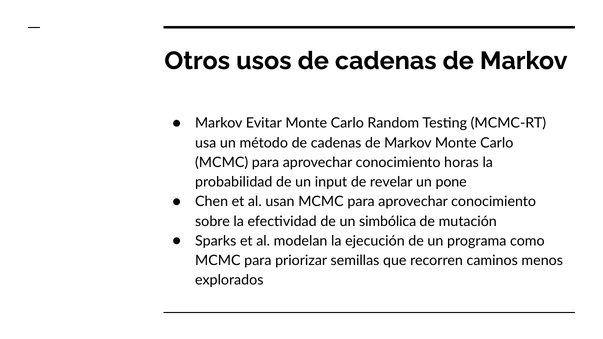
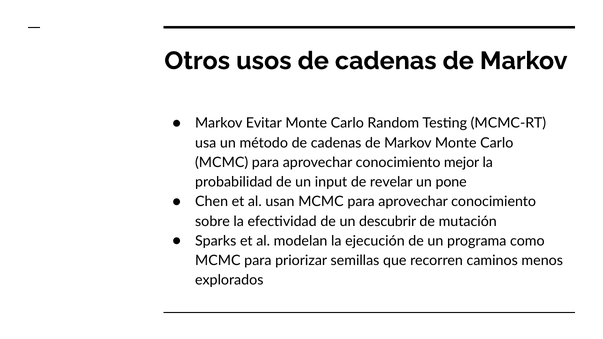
horas: horas -> mejor
simbólica: simbólica -> descubrir
